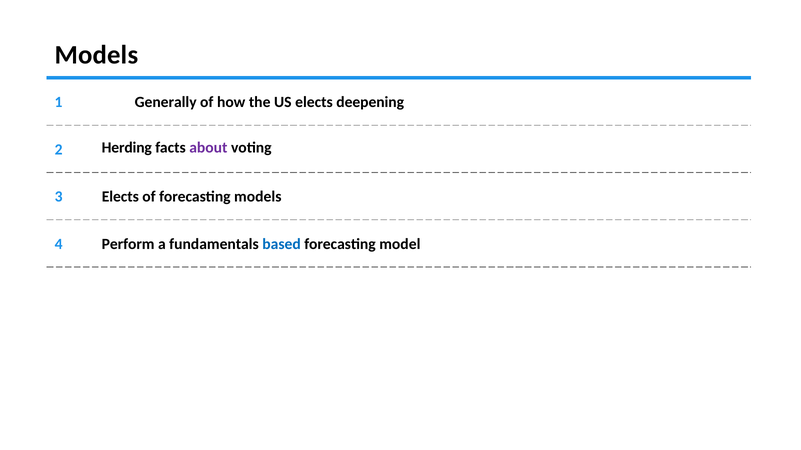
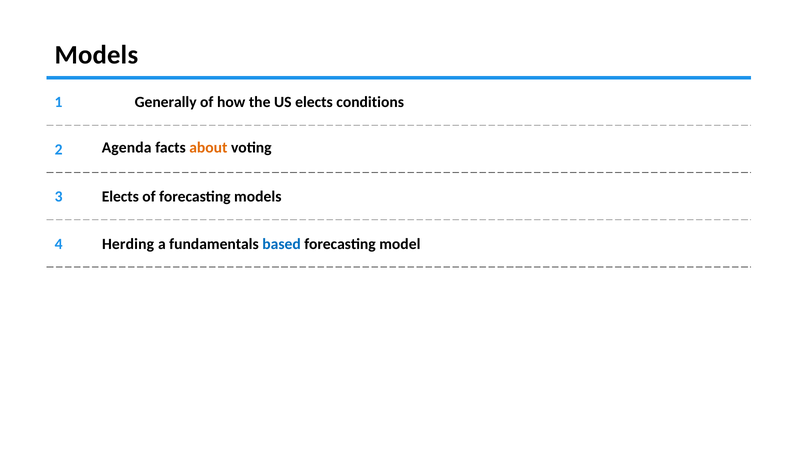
deepening: deepening -> conditions
Herding: Herding -> Agenda
about colour: purple -> orange
Perform: Perform -> Herding
